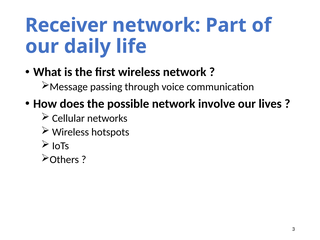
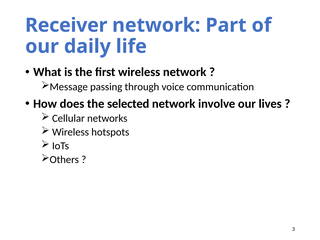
possible: possible -> selected
